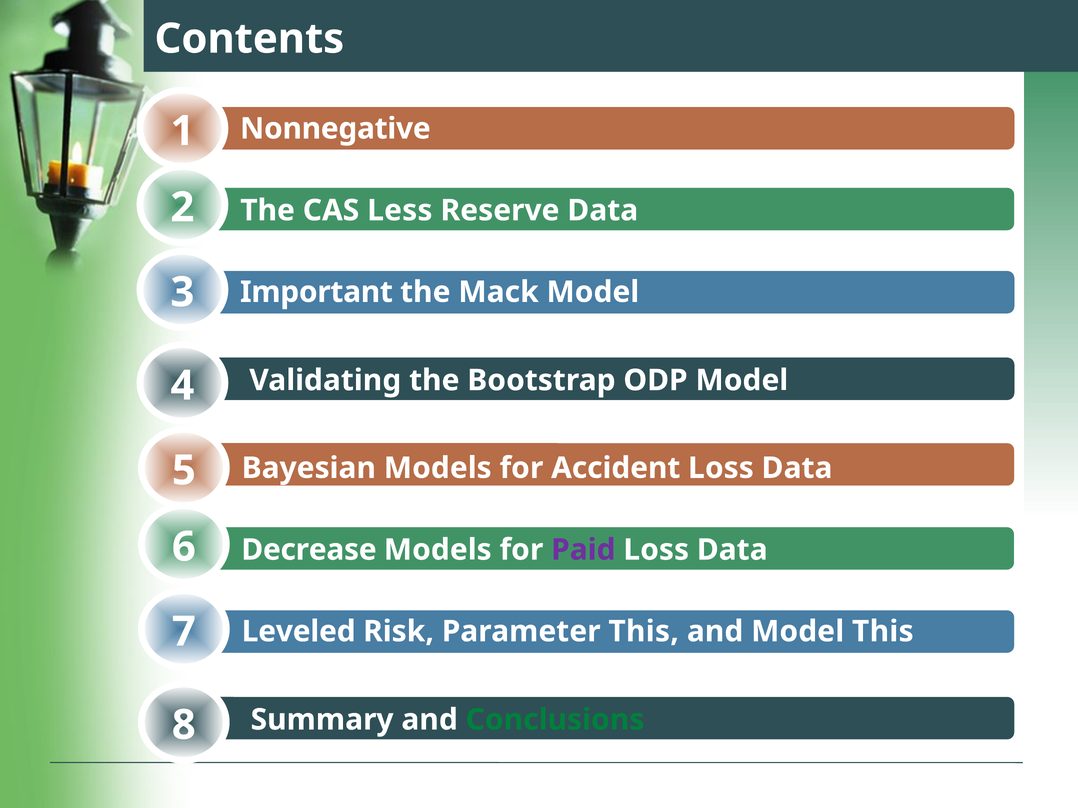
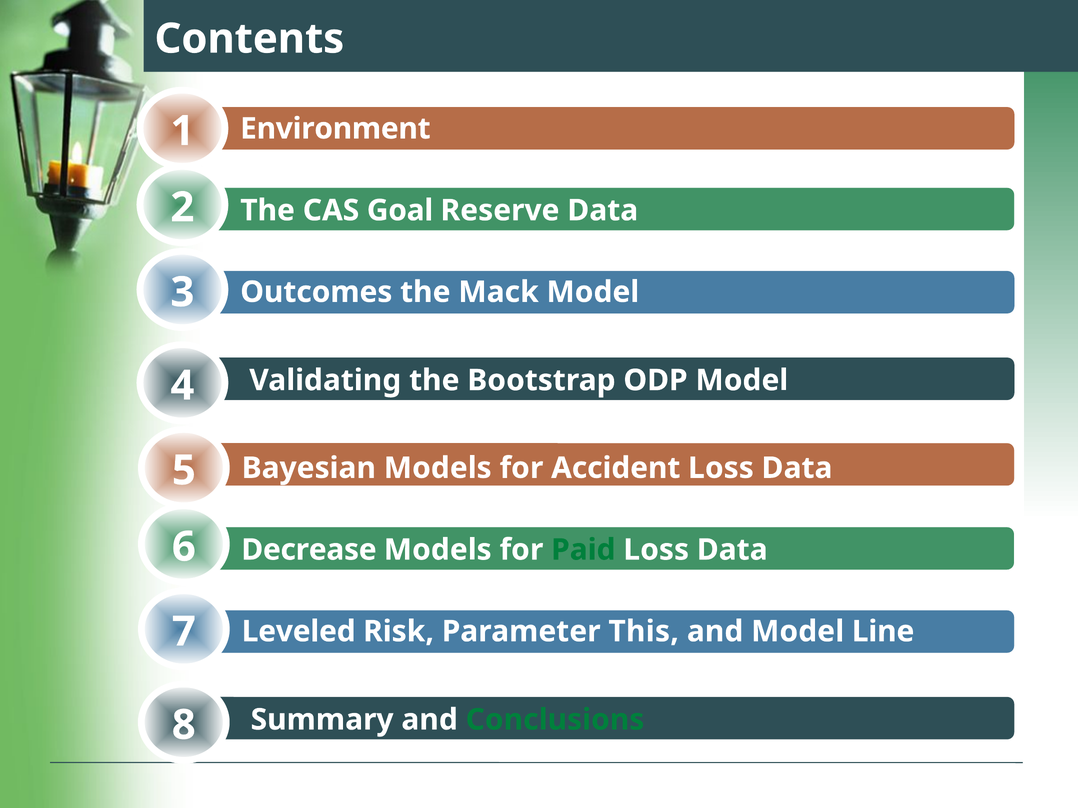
Nonnegative: Nonnegative -> Environment
Less: Less -> Goal
Important: Important -> Outcomes
Paid colour: purple -> green
Model This: This -> Line
